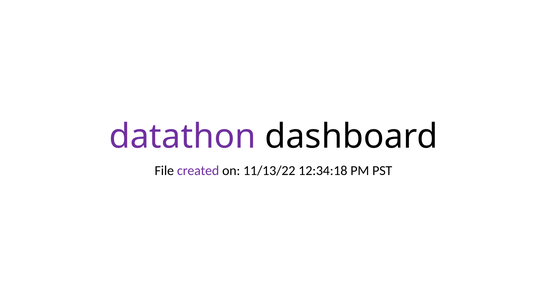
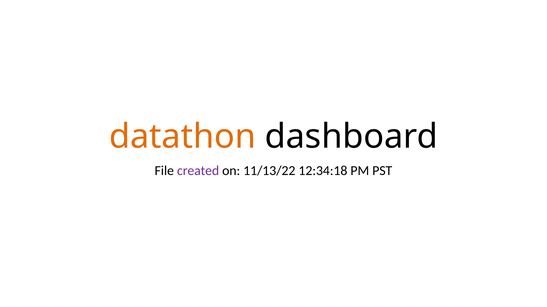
datathon colour: purple -> orange
